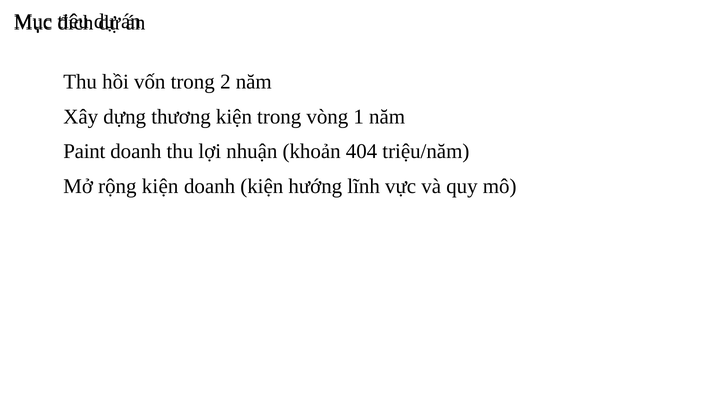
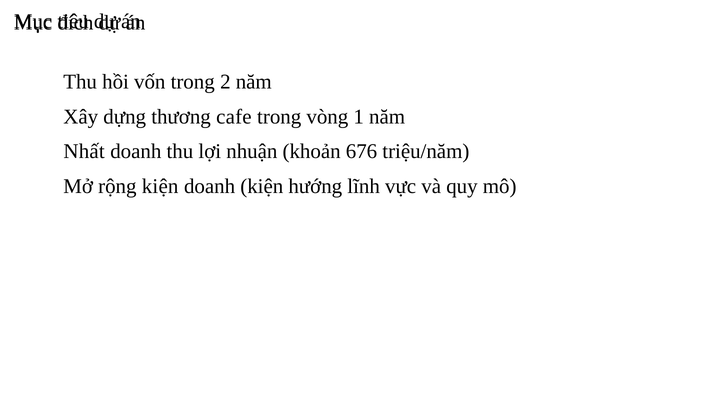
thương kiện: kiện -> cafe
Paint: Paint -> Nhất
404: 404 -> 676
